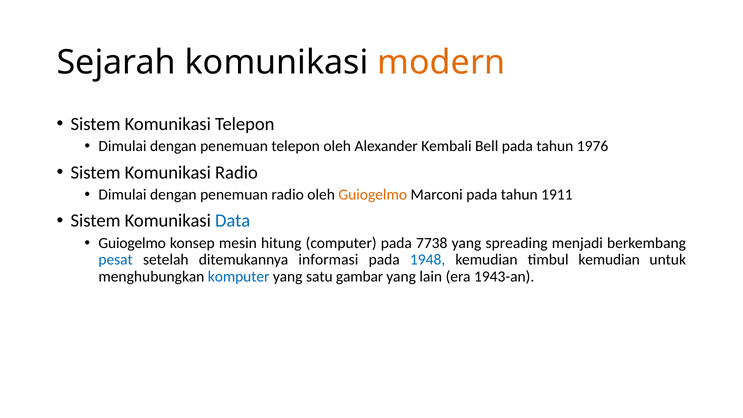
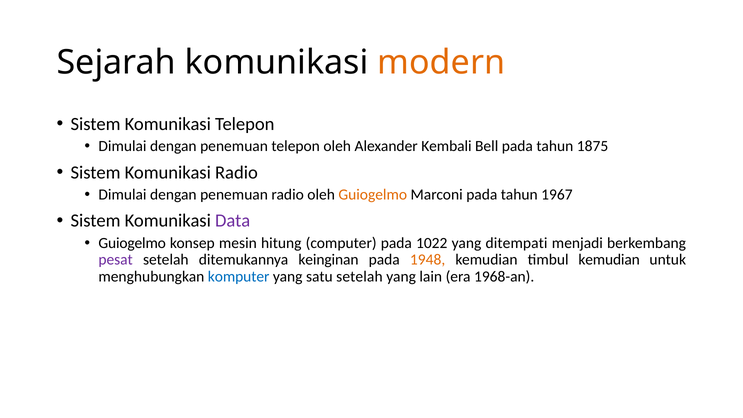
1976: 1976 -> 1875
1911: 1911 -> 1967
Data colour: blue -> purple
7738: 7738 -> 1022
spreading: spreading -> ditempati
pesat colour: blue -> purple
informasi: informasi -> keinginan
1948 colour: blue -> orange
satu gambar: gambar -> setelah
1943-an: 1943-an -> 1968-an
